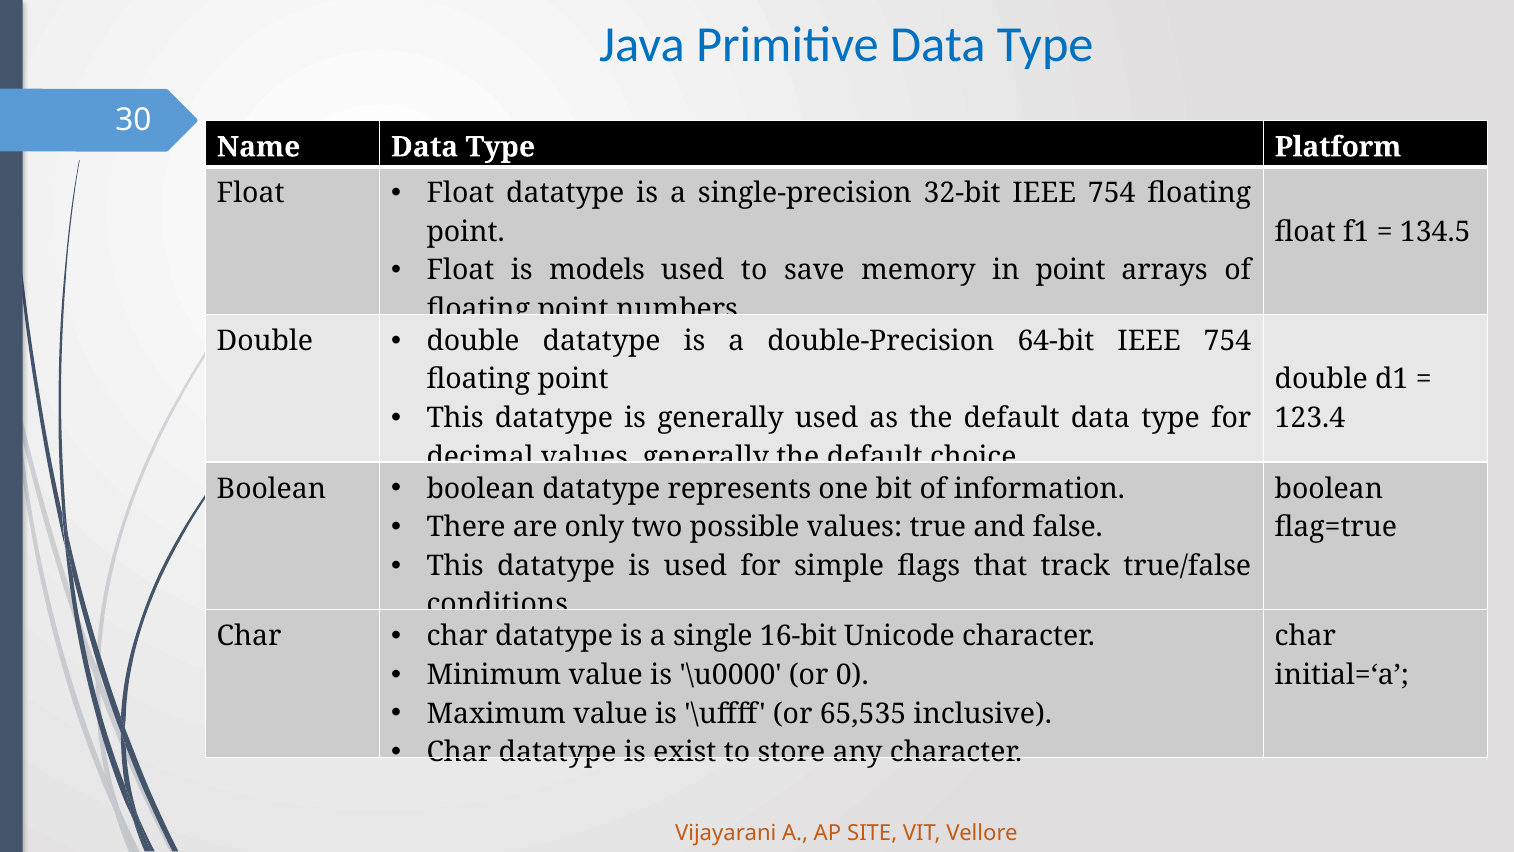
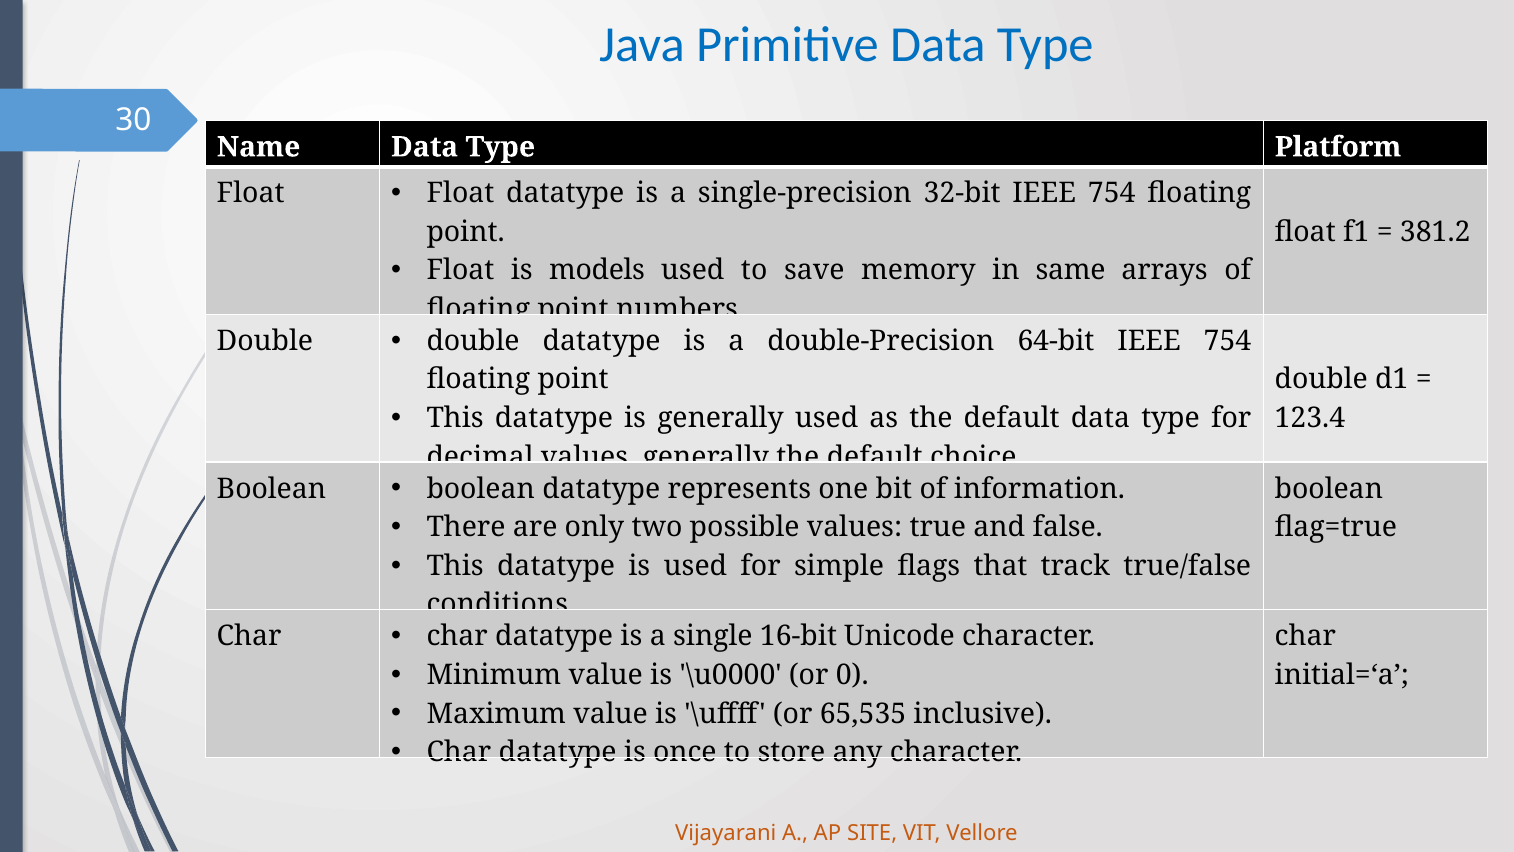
134.5: 134.5 -> 381.2
in point: point -> same
exist: exist -> once
